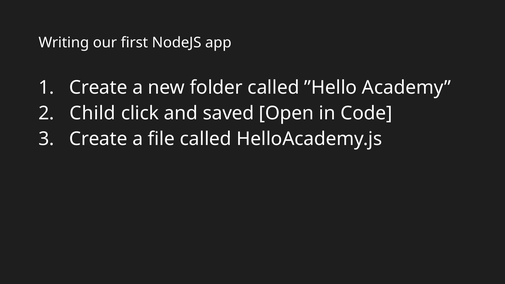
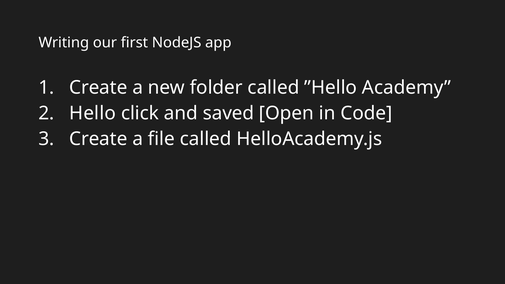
Child: Child -> Hello
